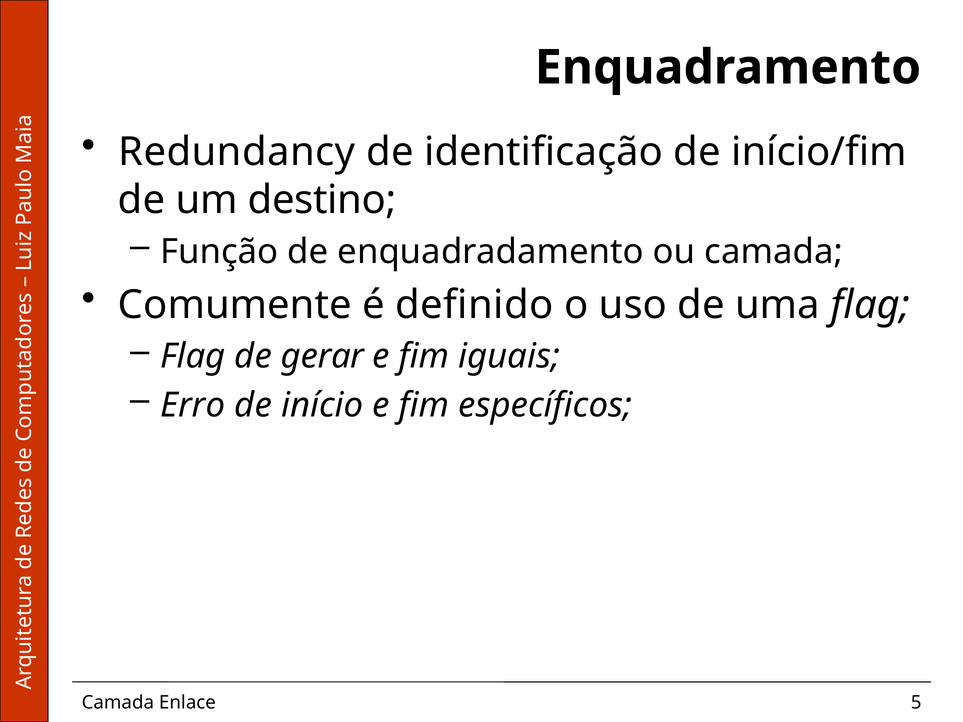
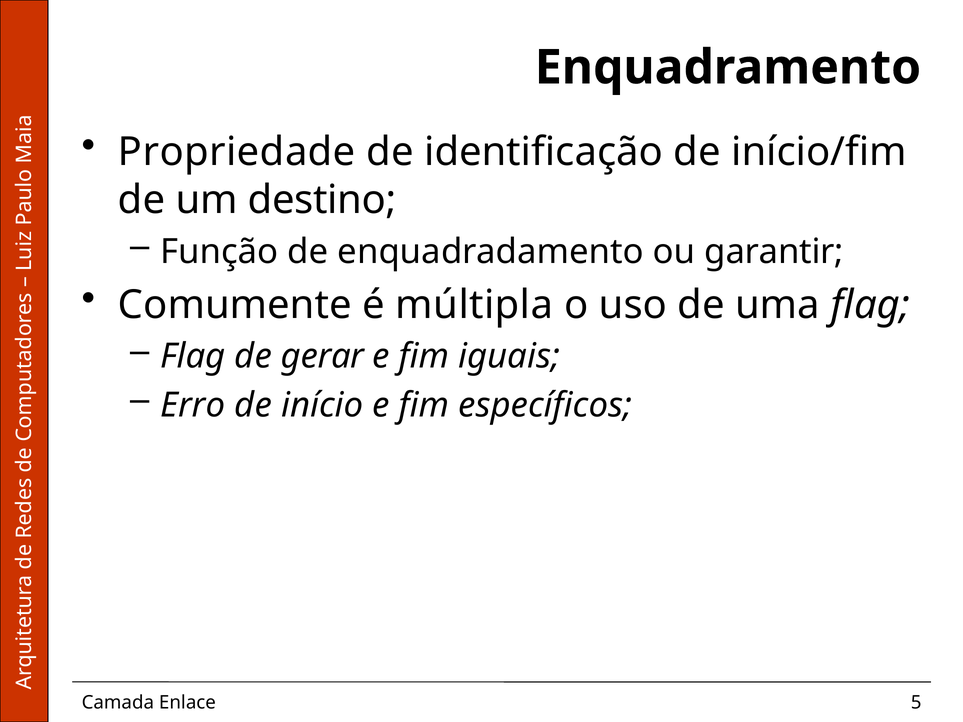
Redundancy: Redundancy -> Propriedade
ou camada: camada -> garantir
definido: definido -> múltipla
